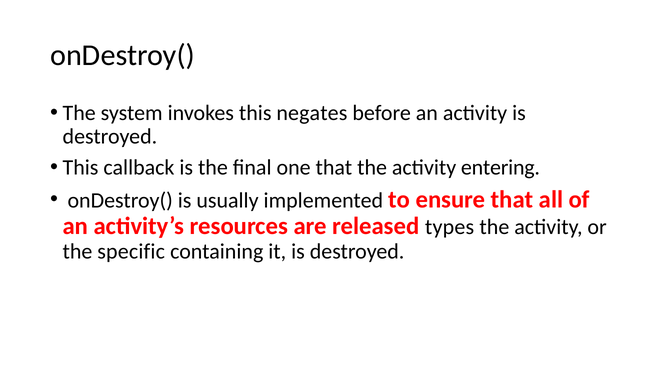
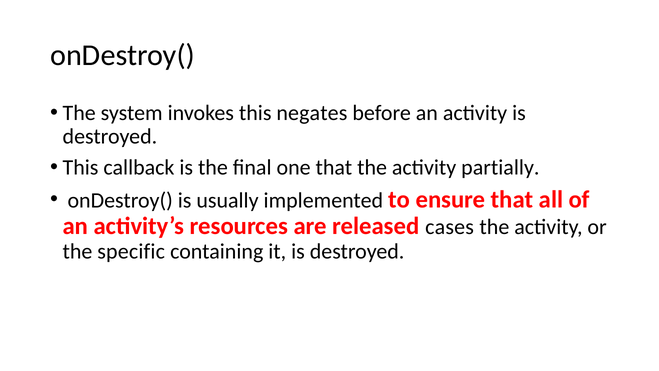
entering: entering -> partially
types: types -> cases
